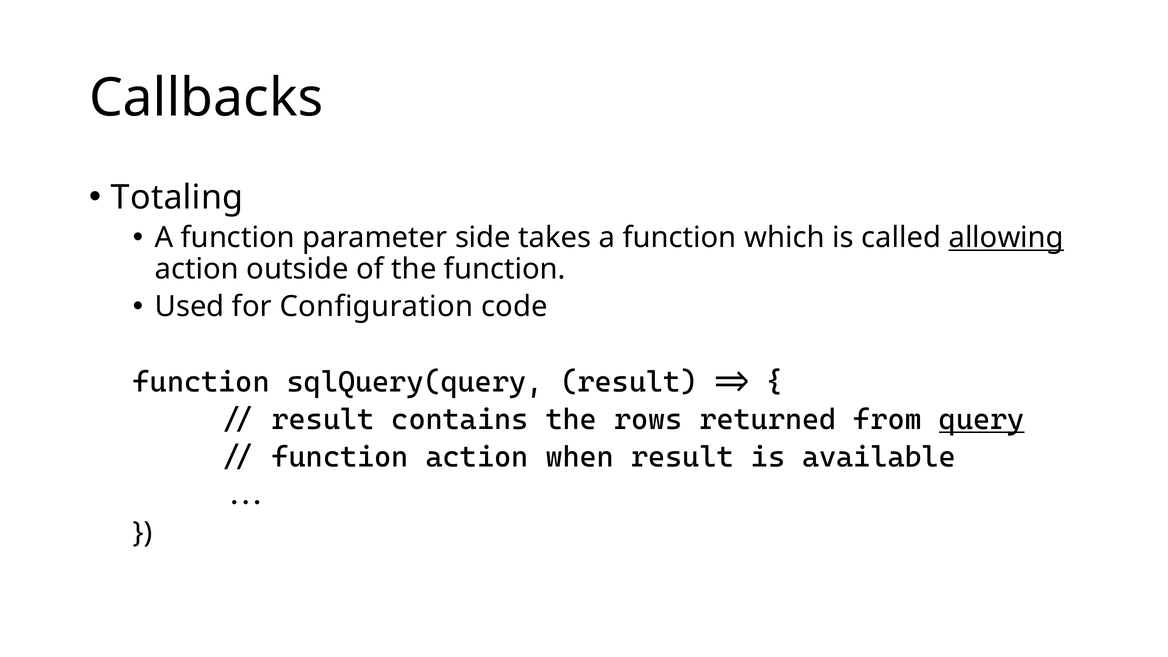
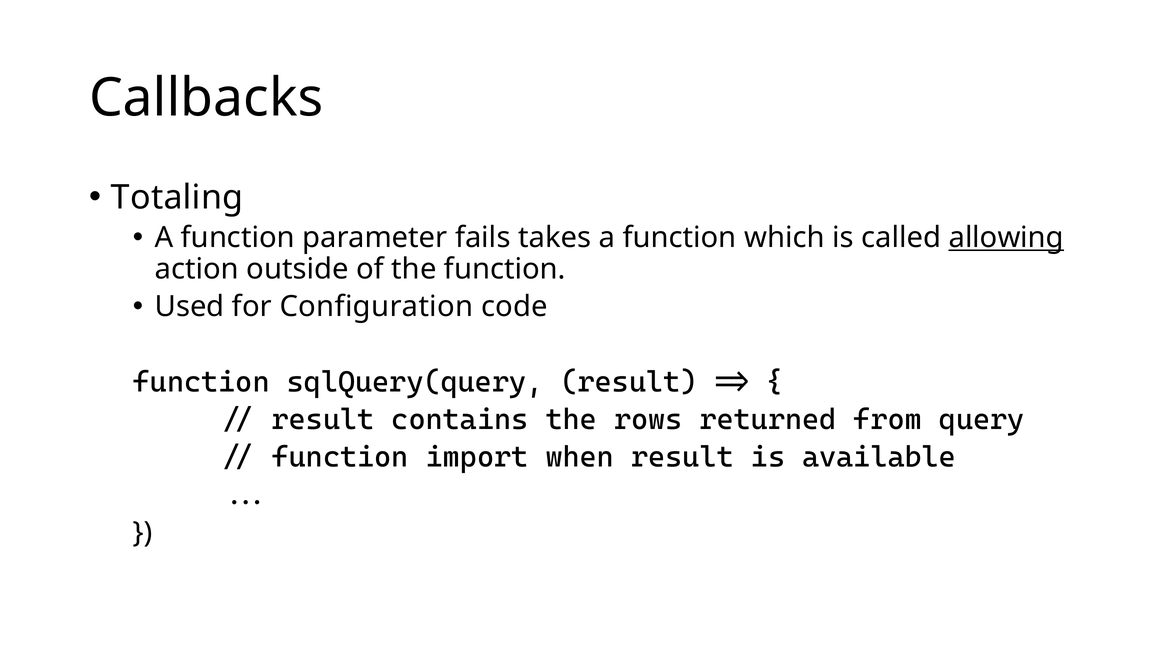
side: side -> fails
query underline: present -> none
function action: action -> import
